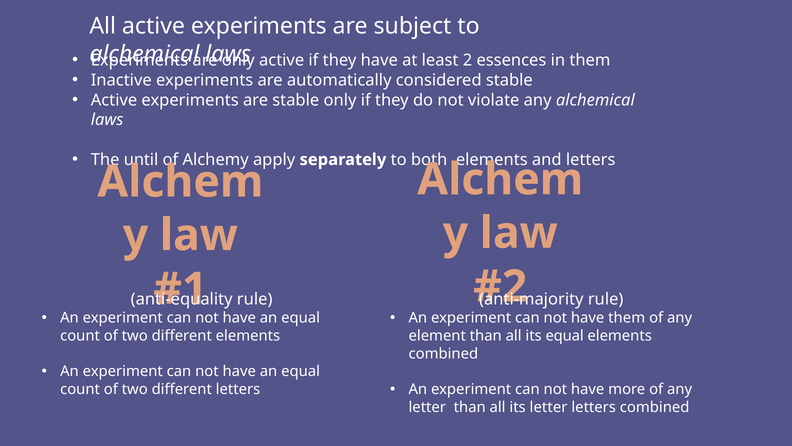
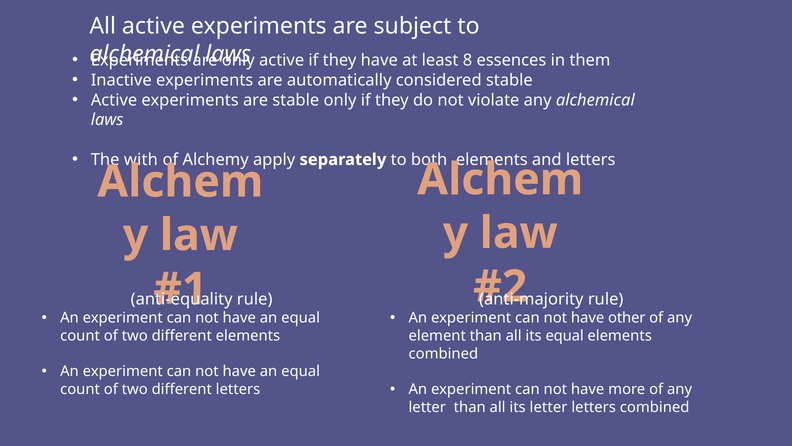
2: 2 -> 8
until: until -> with
have them: them -> other
